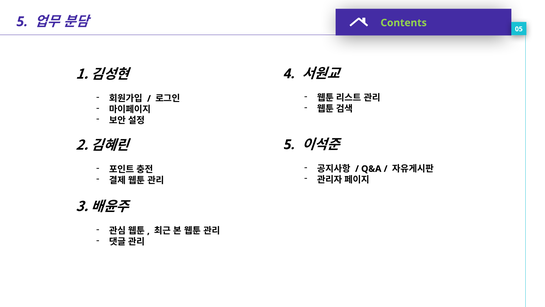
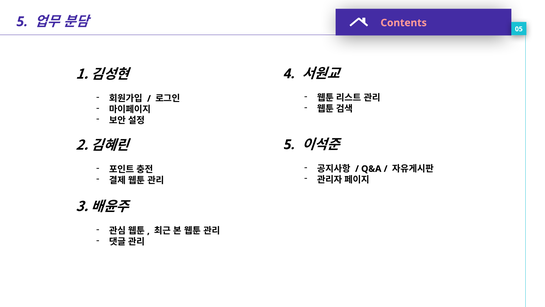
Contents colour: light green -> pink
